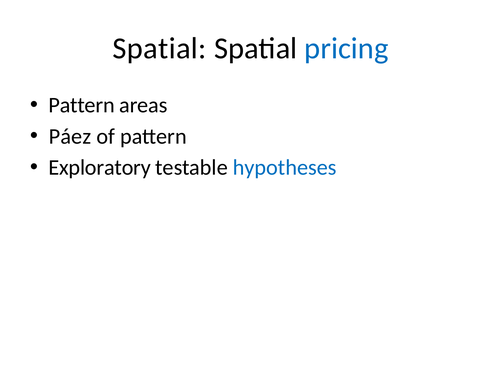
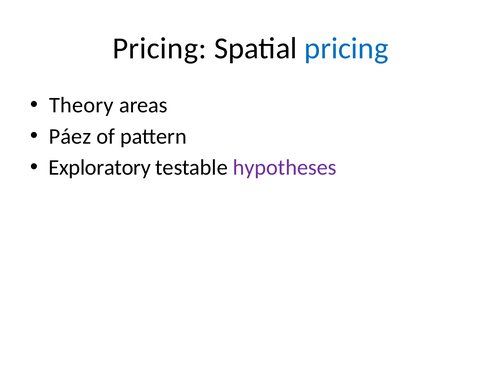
Spatial at (159, 48): Spatial -> Pricing
Pattern at (82, 105): Pattern -> Theory
hypotheses colour: blue -> purple
